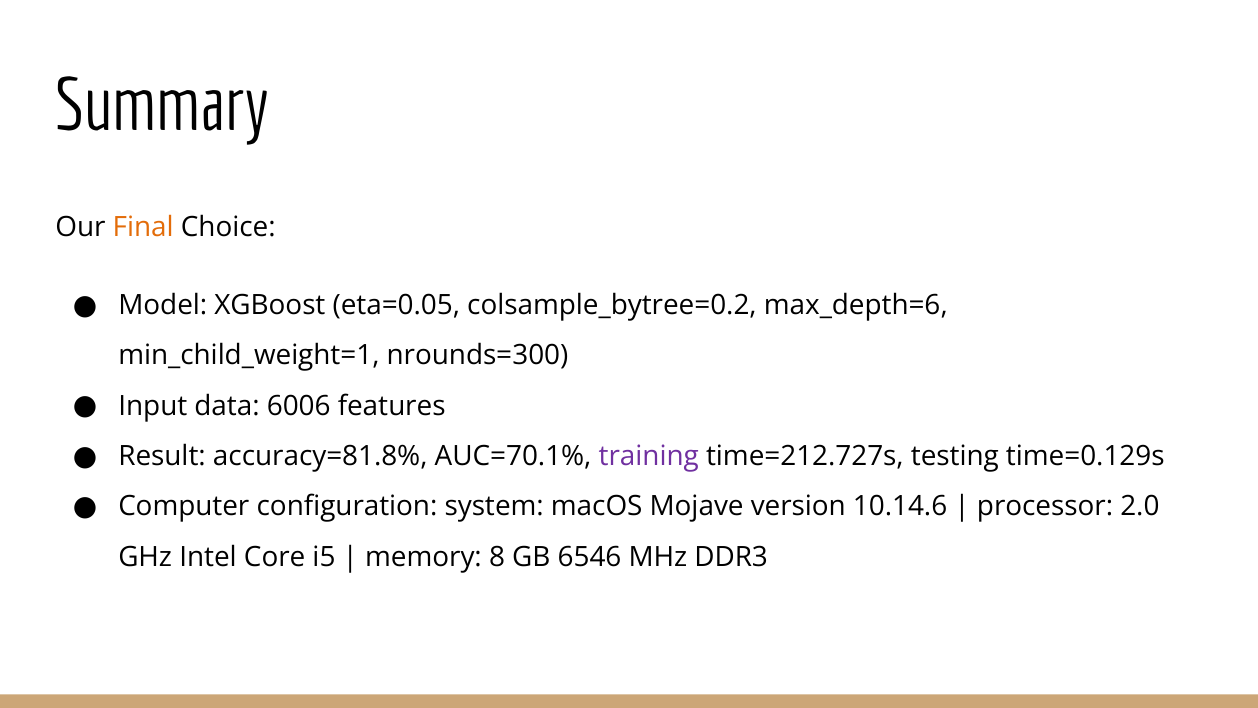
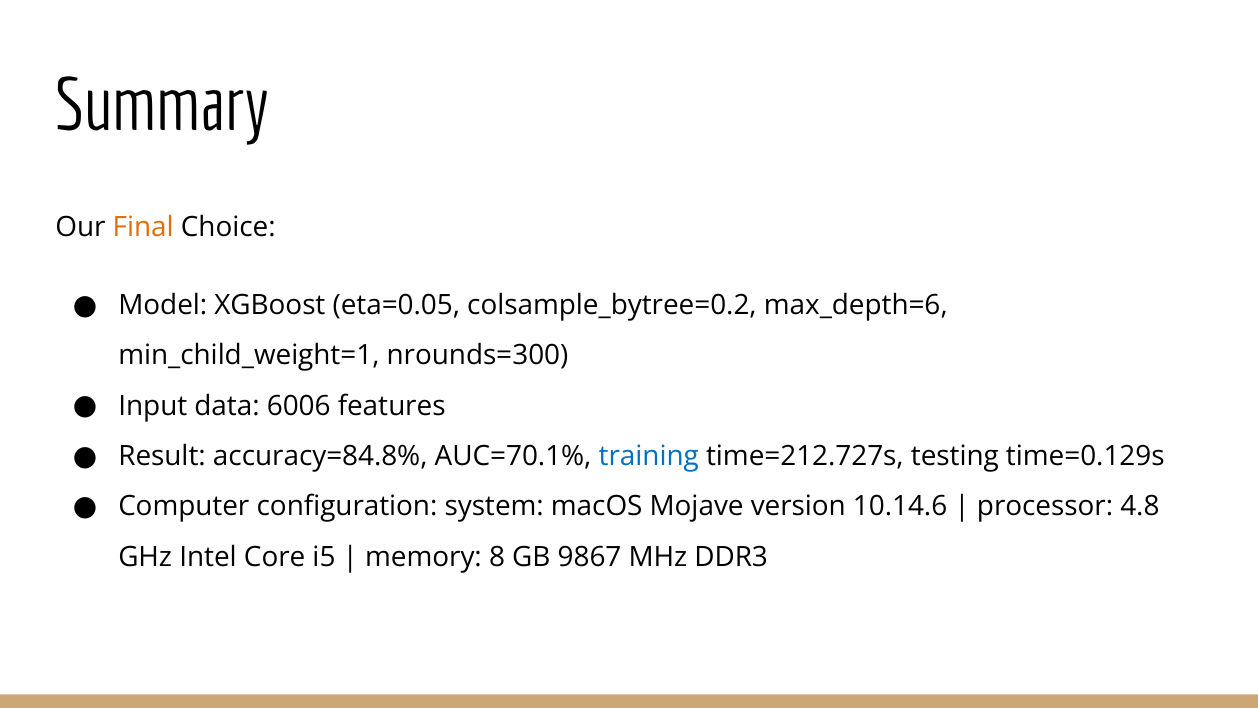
accuracy=81.8%: accuracy=81.8% -> accuracy=84.8%
training colour: purple -> blue
2.0: 2.0 -> 4.8
6546: 6546 -> 9867
